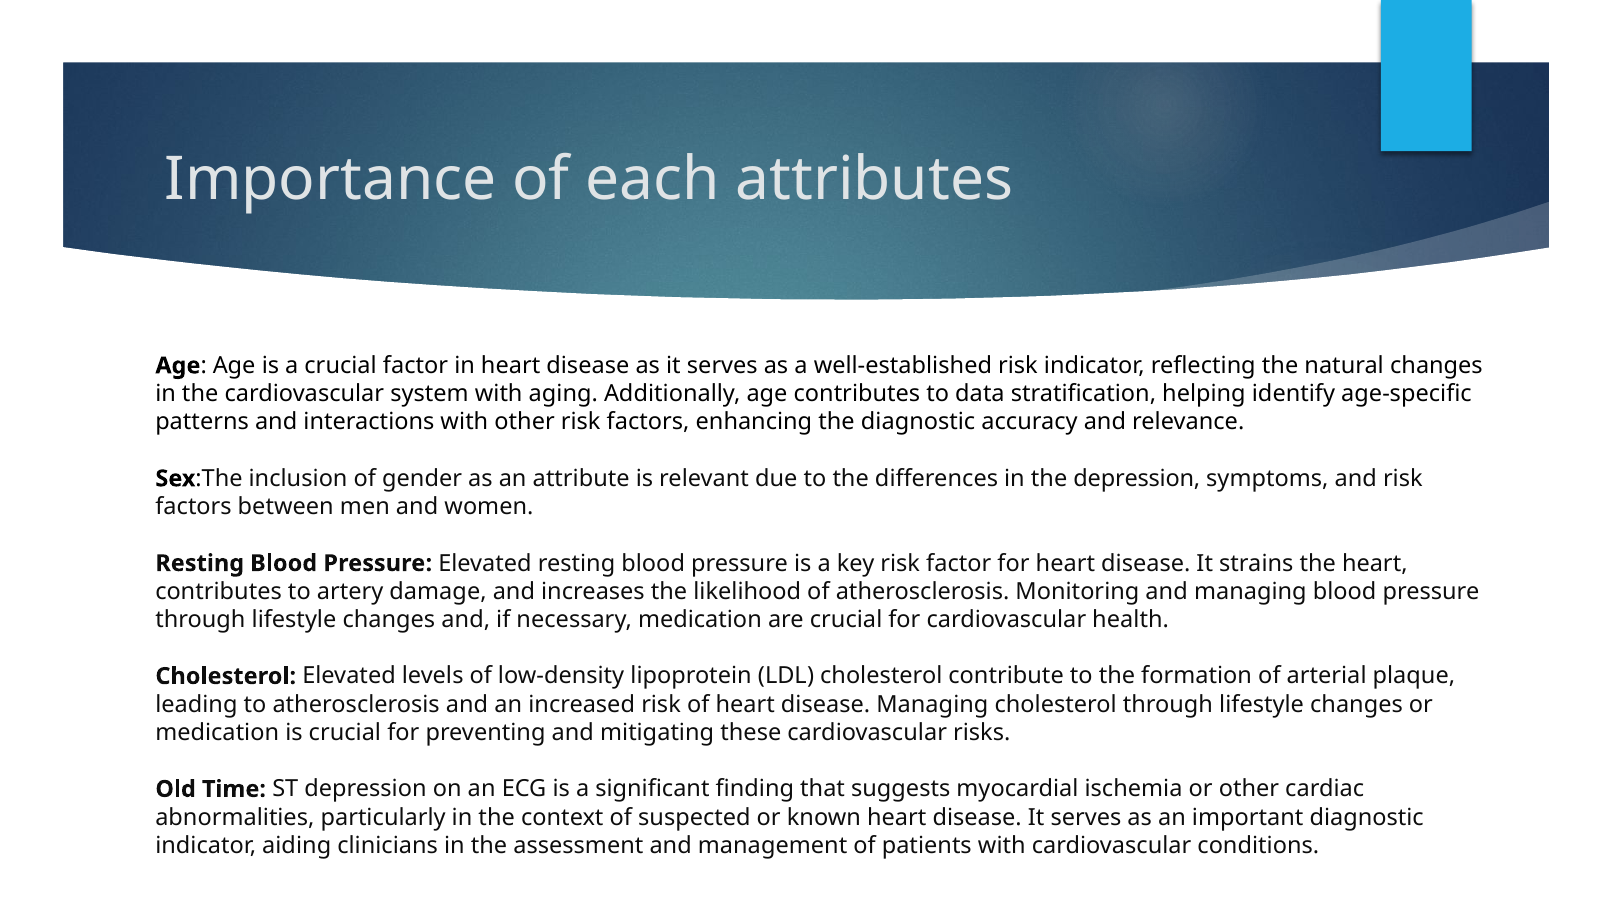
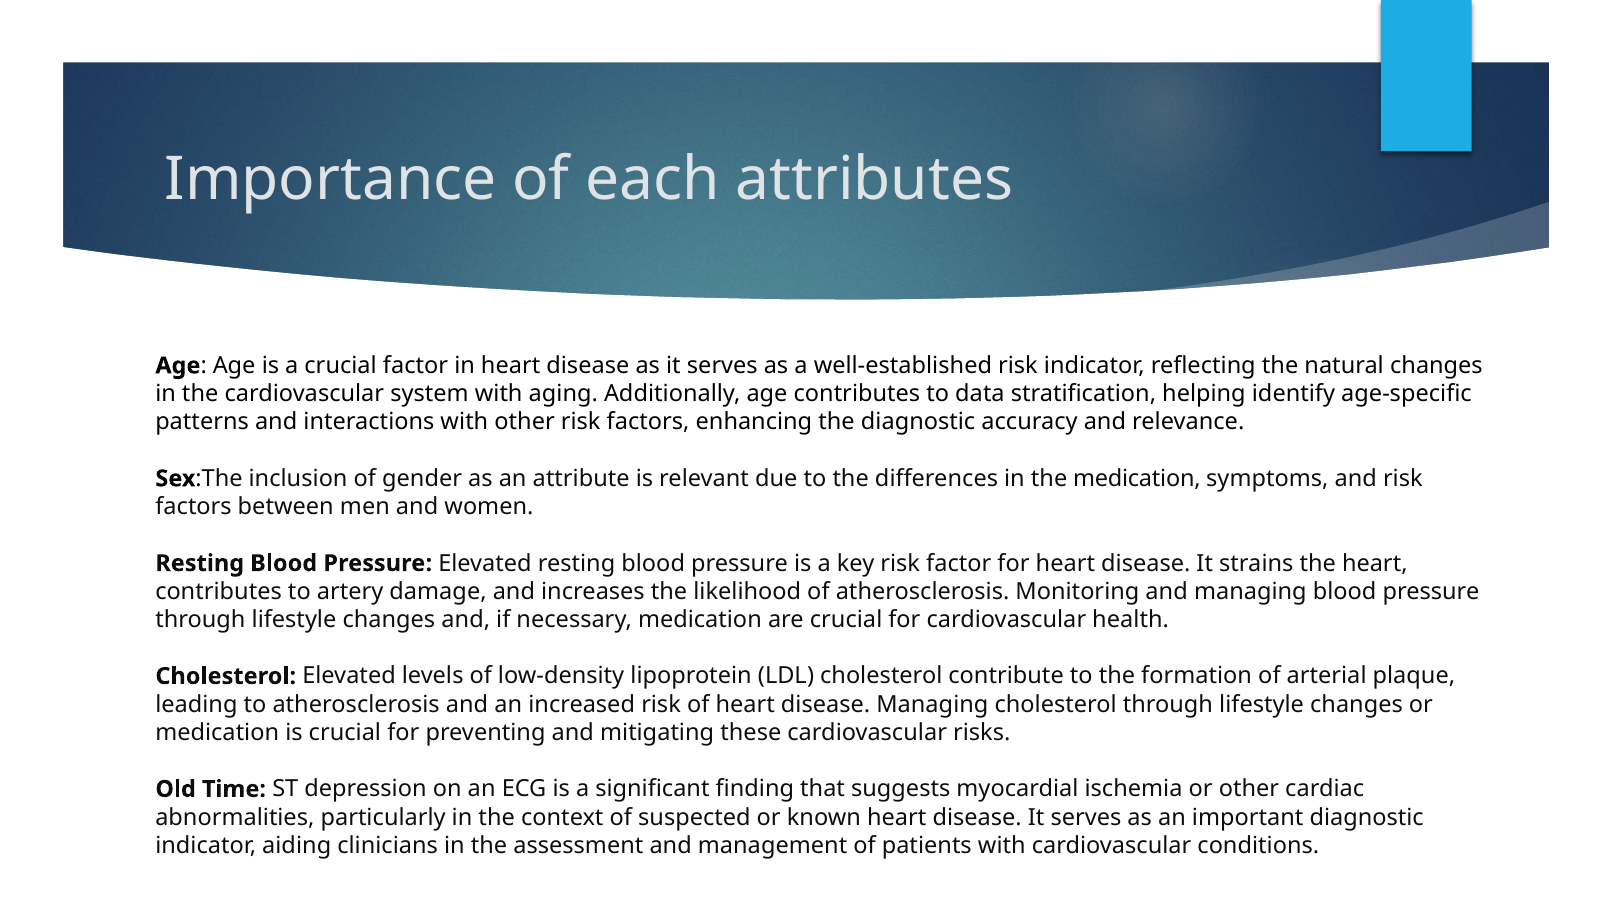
the depression: depression -> medication
